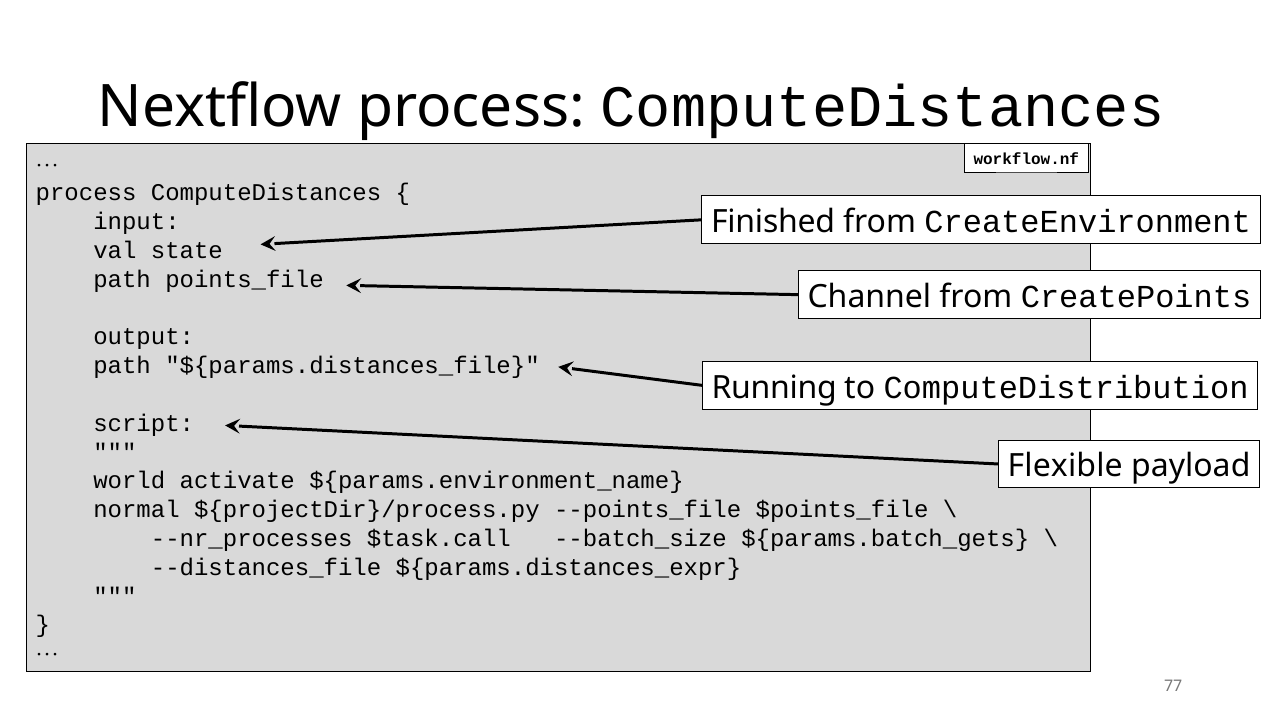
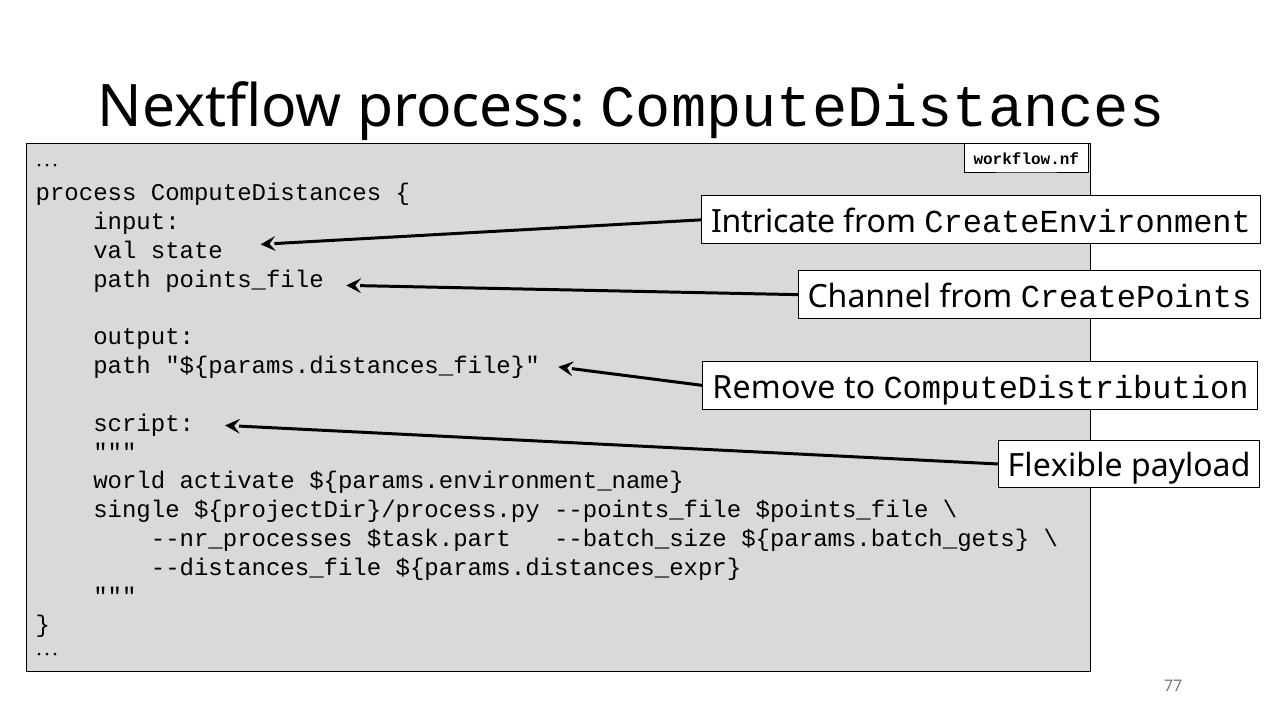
Finished: Finished -> Intricate
Running: Running -> Remove
normal: normal -> single
$task.call: $task.call -> $task.part
